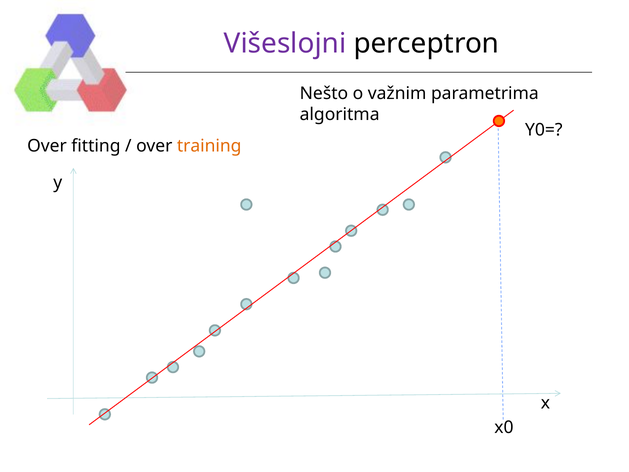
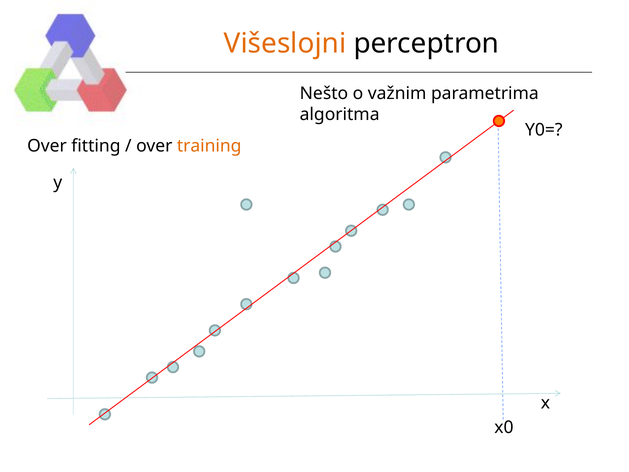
Višeslojni colour: purple -> orange
